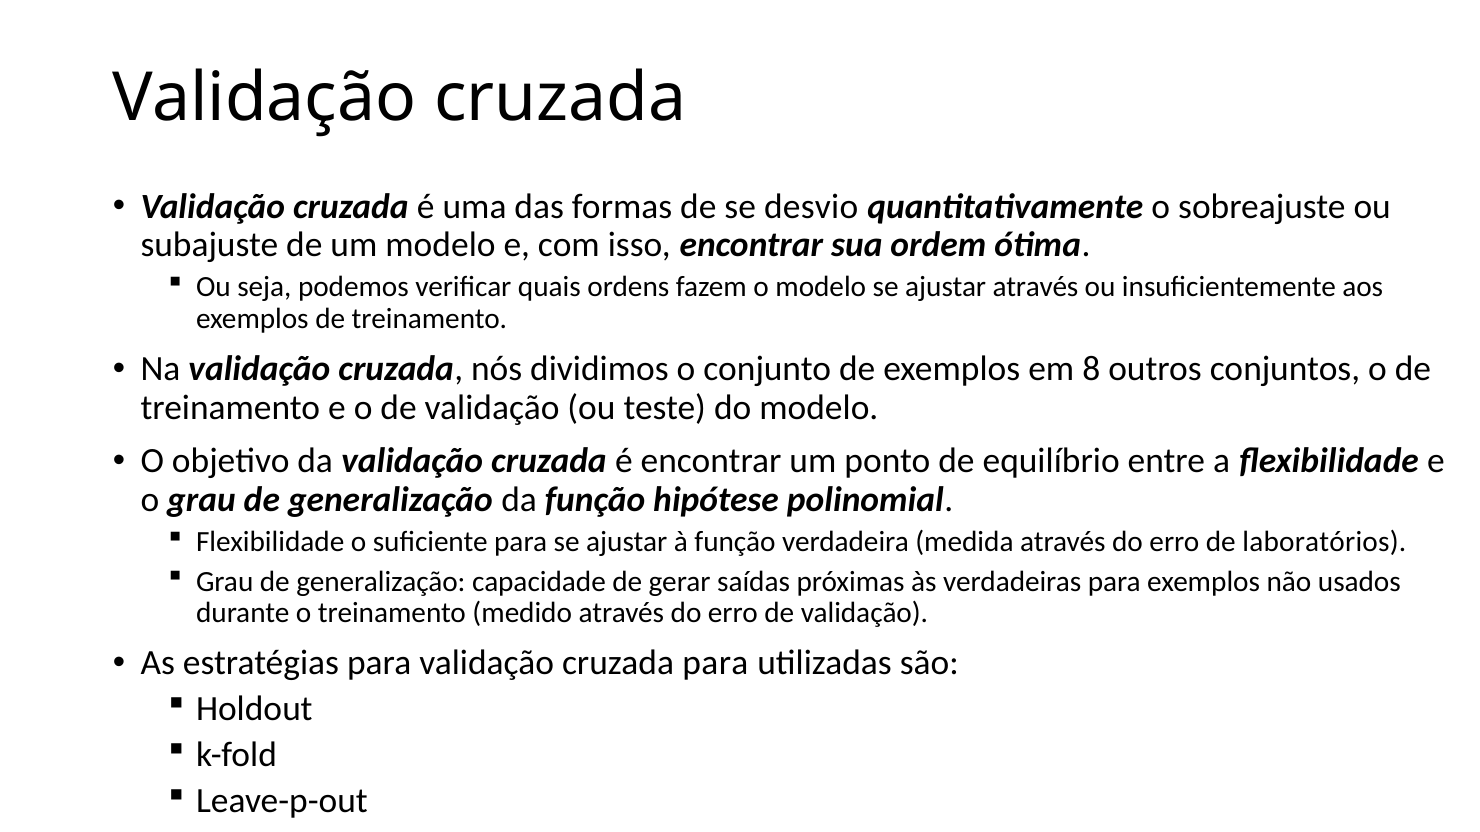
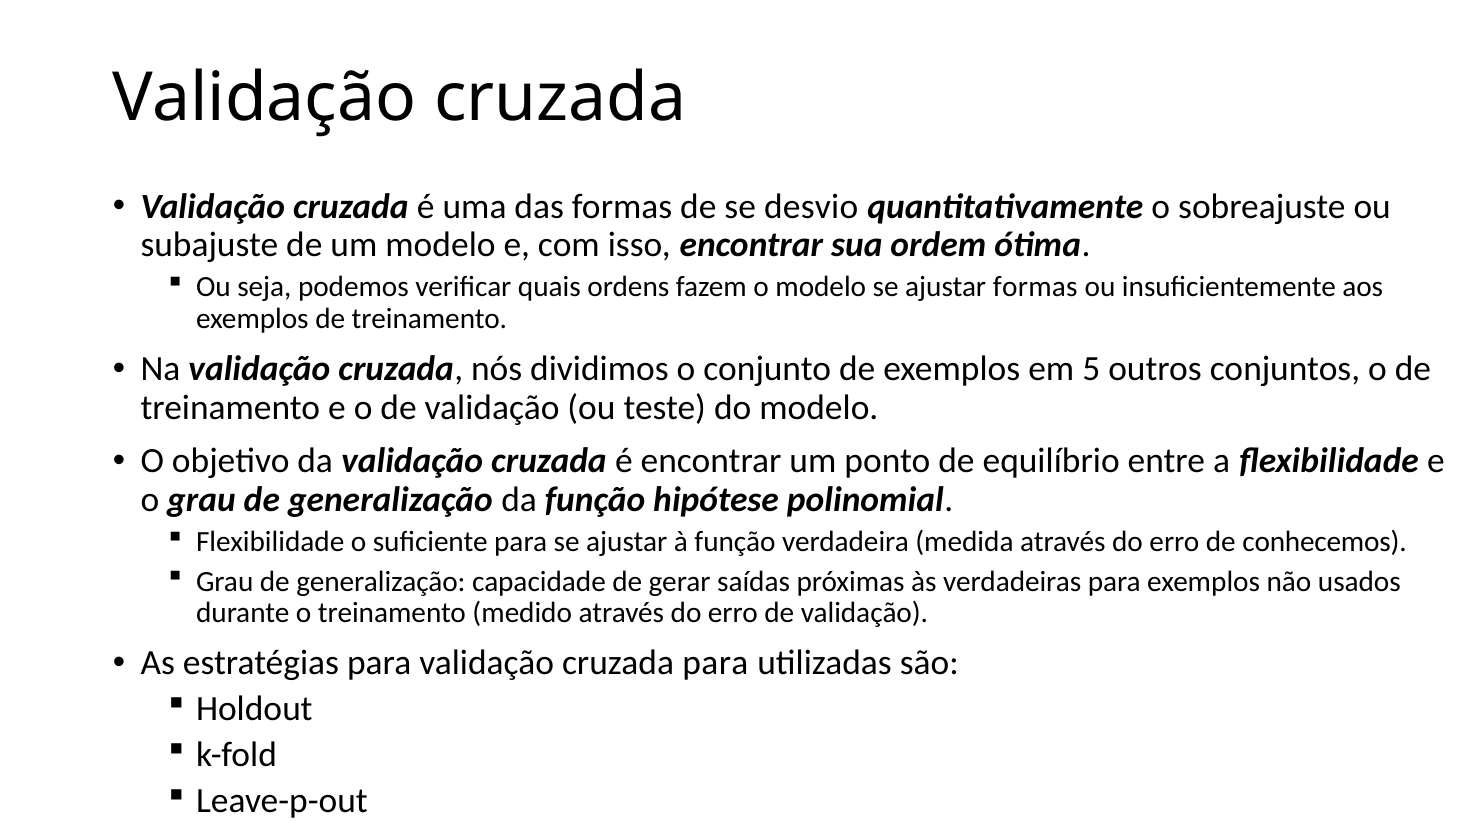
ajustar através: através -> formas
8: 8 -> 5
laboratórios: laboratórios -> conhecemos
